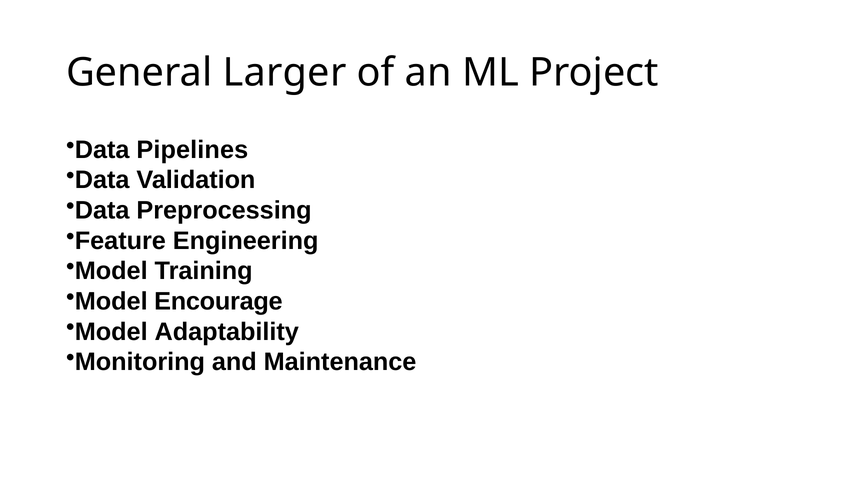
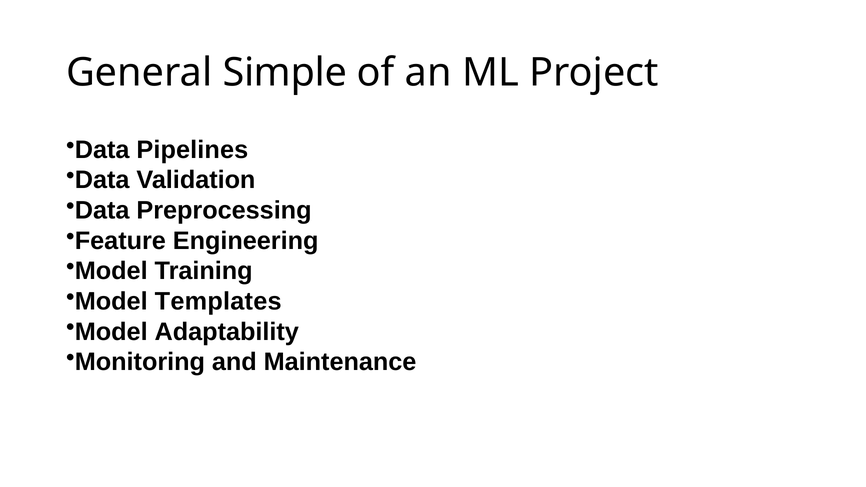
Larger: Larger -> Simple
Encourage: Encourage -> Templates
